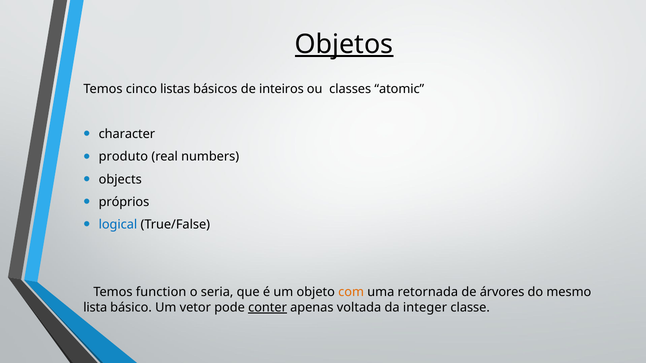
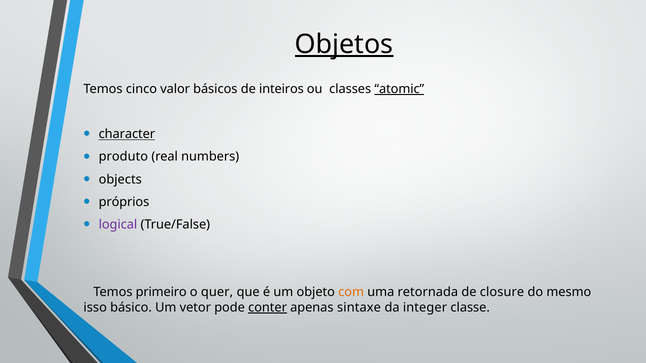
listas: listas -> valor
atomic underline: none -> present
character underline: none -> present
logical colour: blue -> purple
function: function -> primeiro
seria: seria -> quer
árvores: árvores -> closure
lista: lista -> isso
voltada: voltada -> sintaxe
